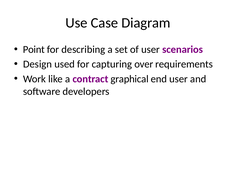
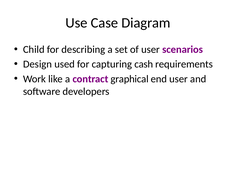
Point: Point -> Child
over: over -> cash
